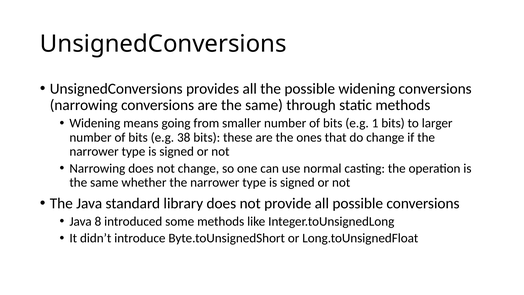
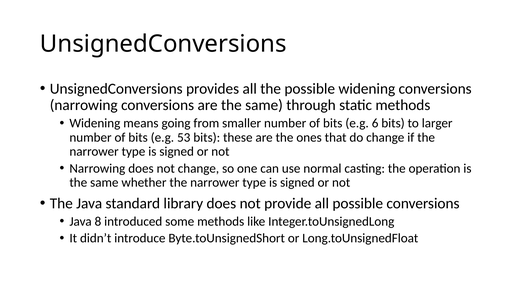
1: 1 -> 6
38: 38 -> 53
